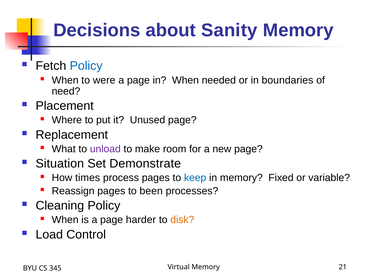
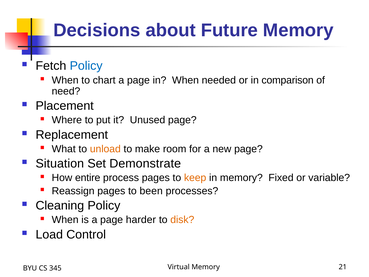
Sanity: Sanity -> Future
were: were -> chart
boundaries: boundaries -> comparison
unload colour: purple -> orange
times: times -> entire
keep colour: blue -> orange
